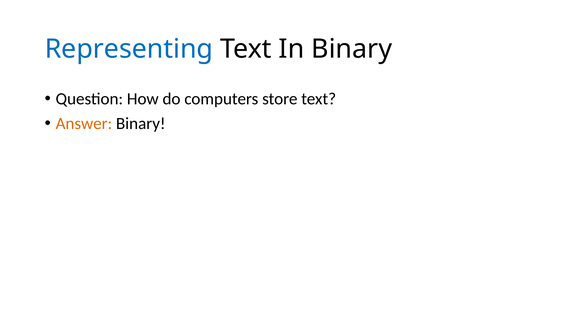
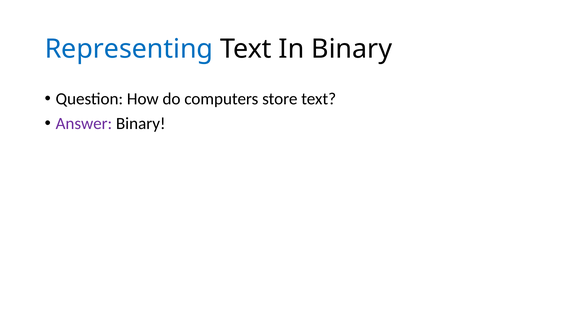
Answer colour: orange -> purple
